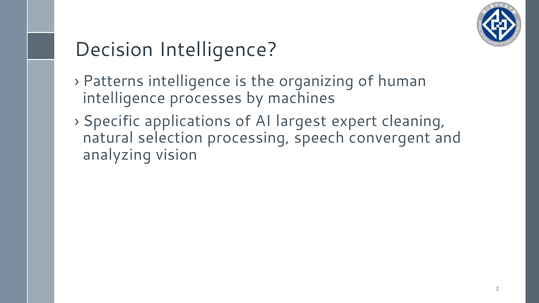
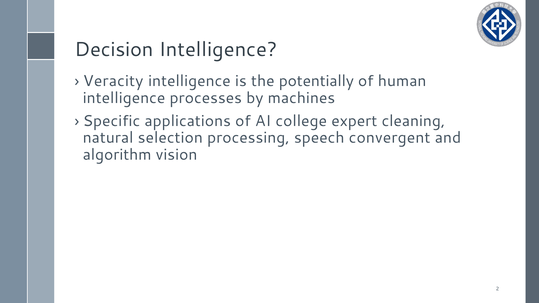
Patterns: Patterns -> Veracity
organizing: organizing -> potentially
largest: largest -> college
analyzing: analyzing -> algorithm
